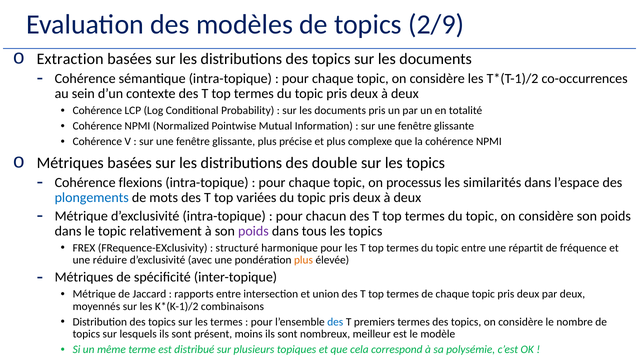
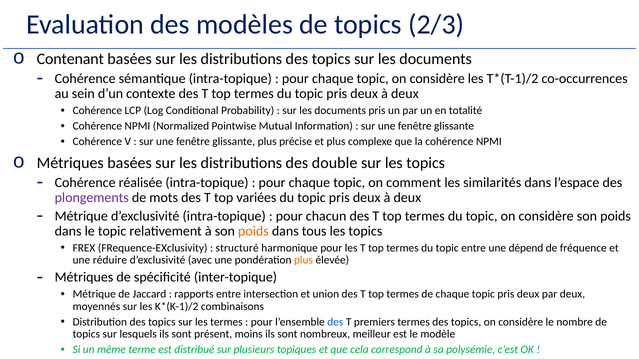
2/9: 2/9 -> 2/3
Extraction: Extraction -> Contenant
flexions: flexions -> réalisée
processus: processus -> comment
plongements colour: blue -> purple
poids at (253, 231) colour: purple -> orange
répartit: répartit -> dépend
